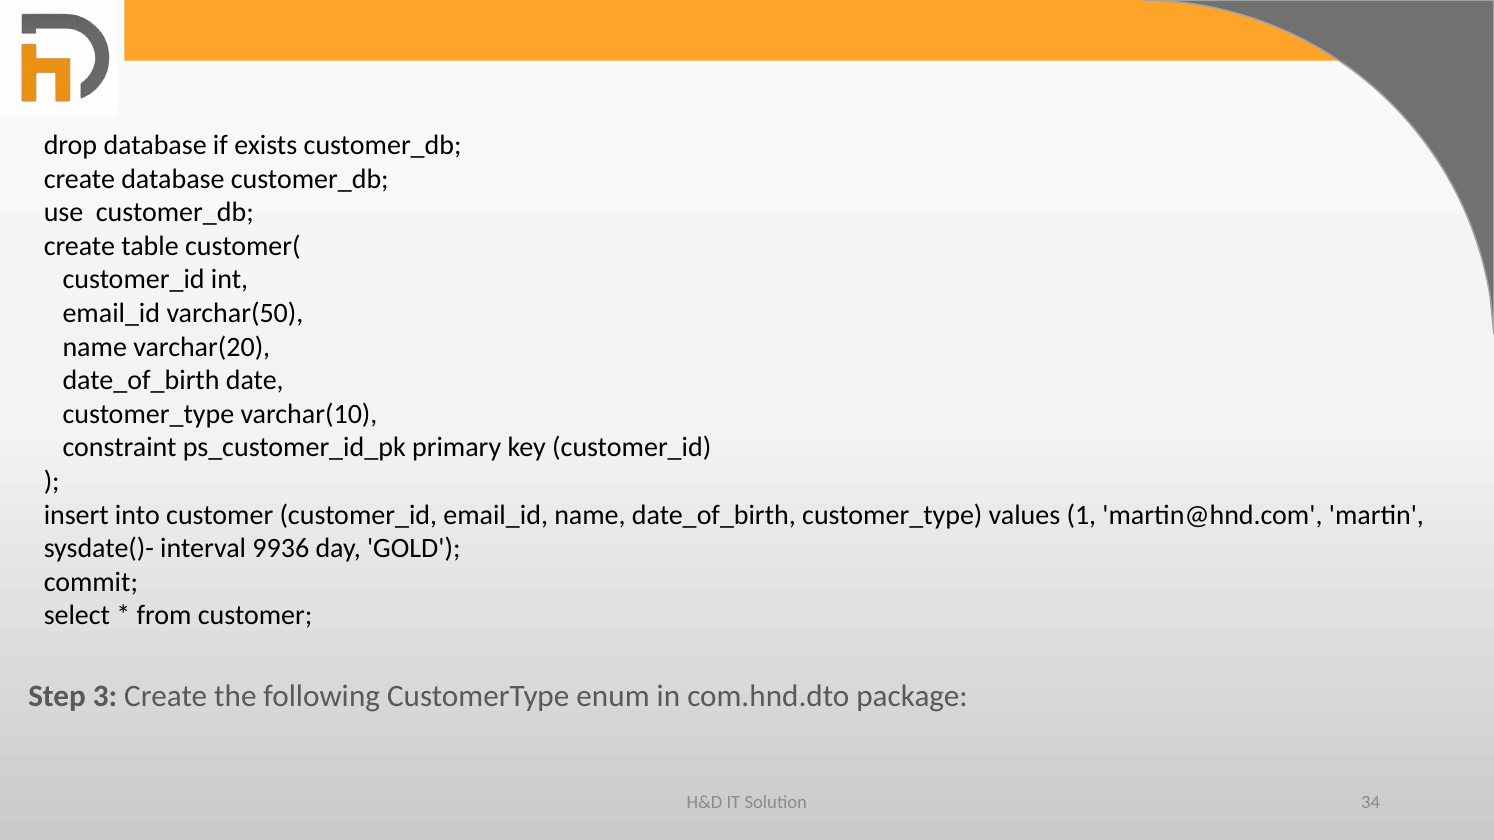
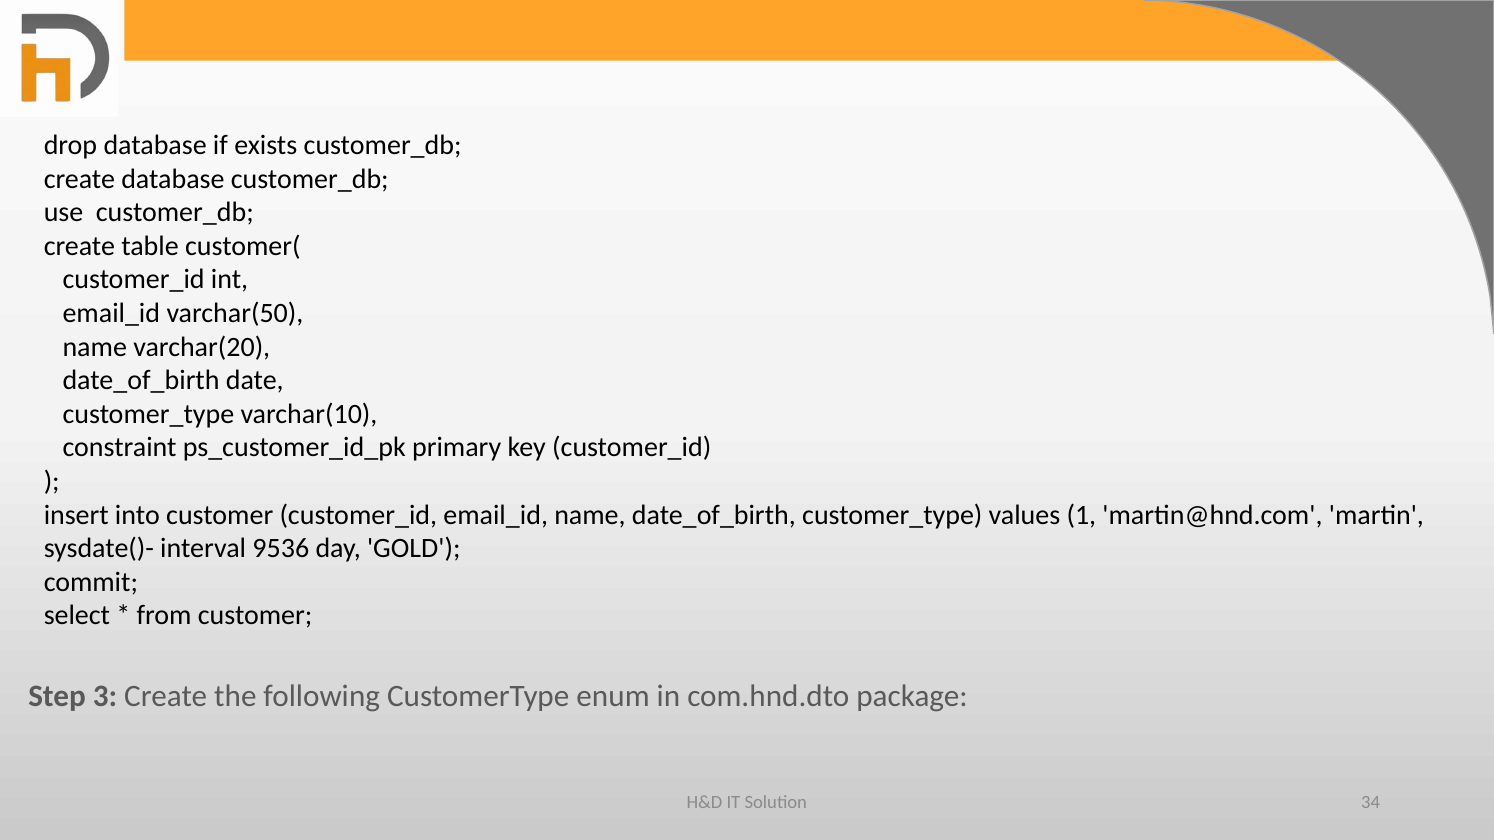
9936: 9936 -> 9536
